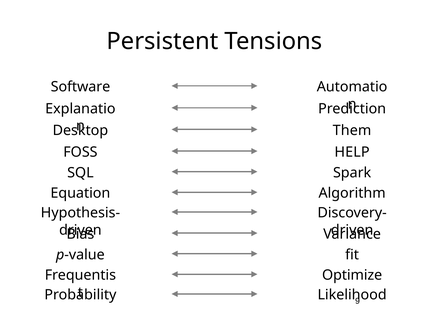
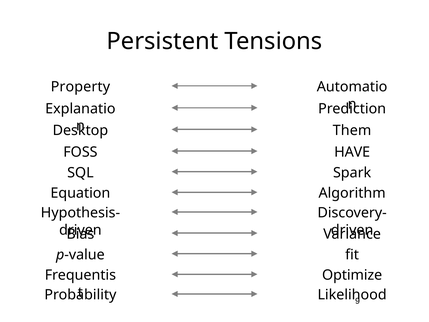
Software: Software -> Property
HELP: HELP -> HAVE
